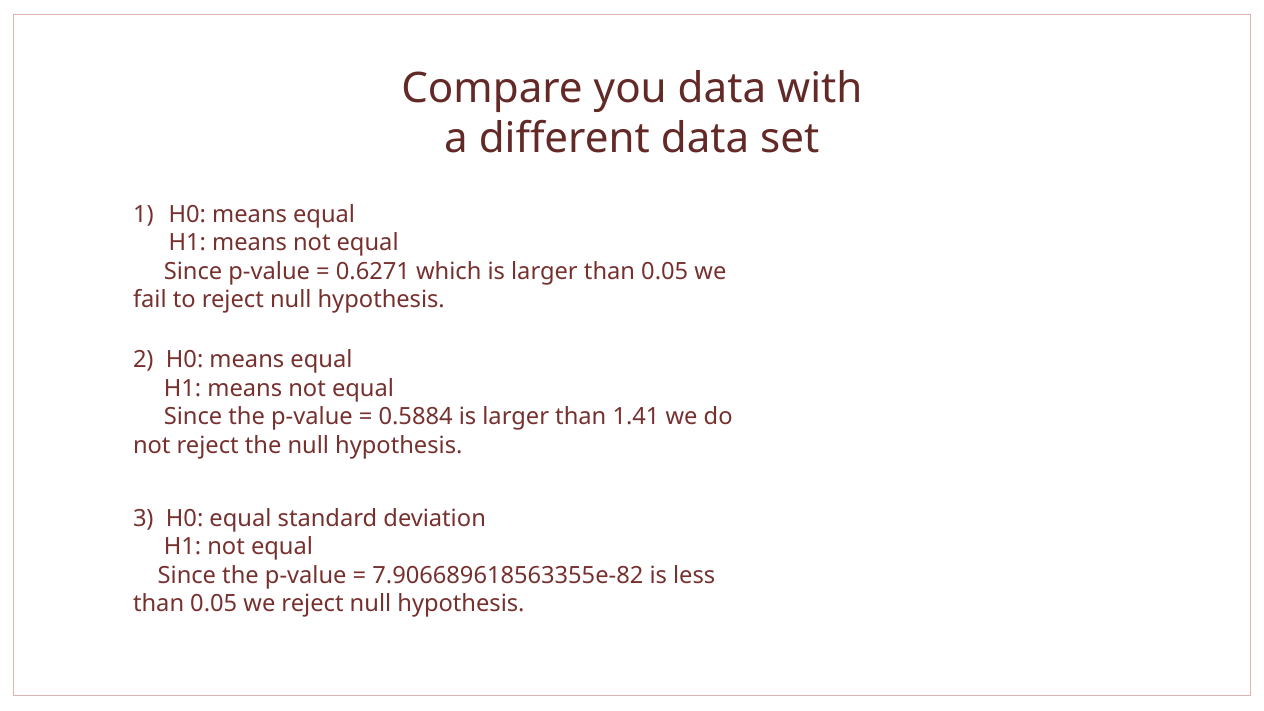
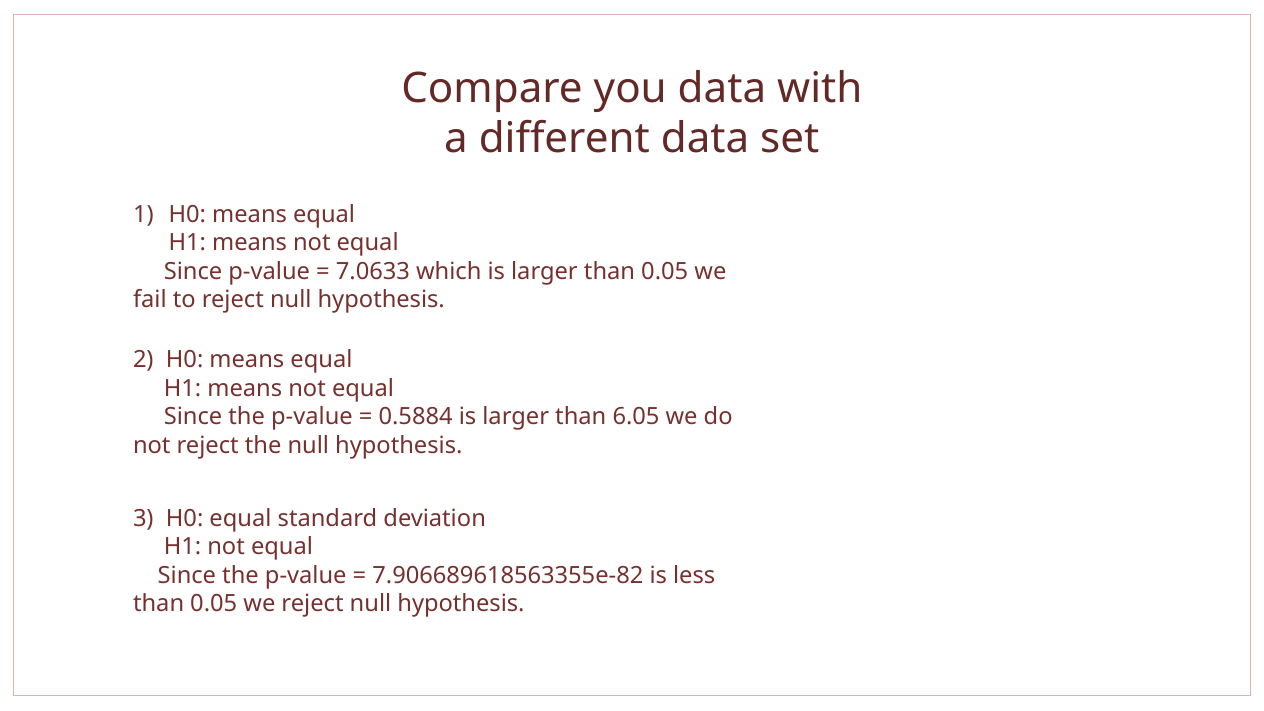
0.6271: 0.6271 -> 7.0633
1.41: 1.41 -> 6.05
